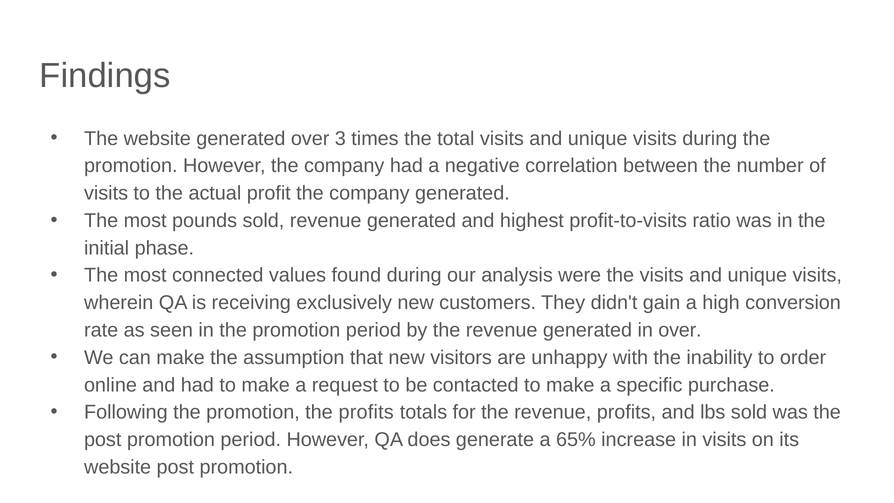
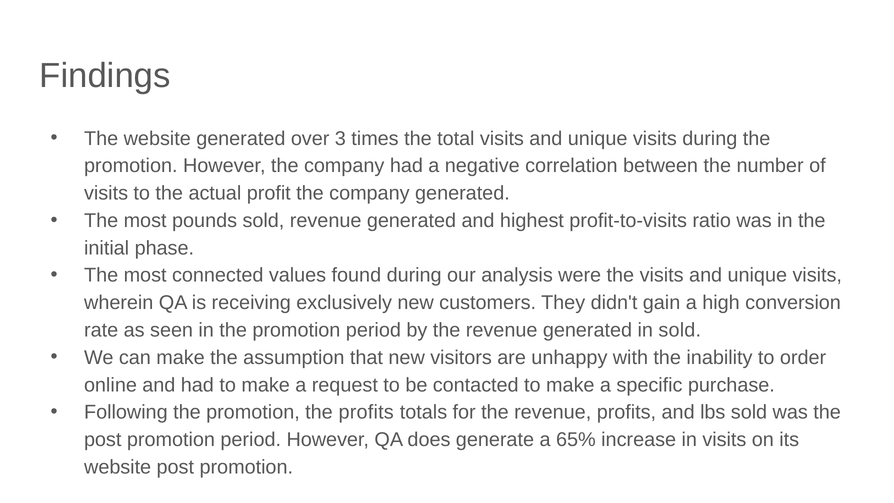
in over: over -> sold
